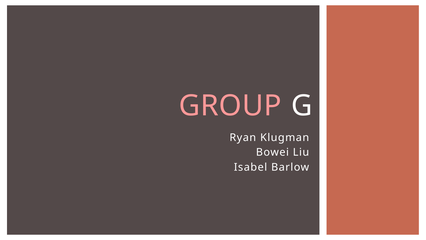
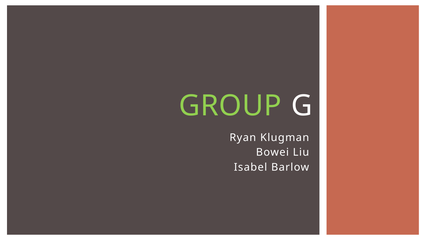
GROUP colour: pink -> light green
